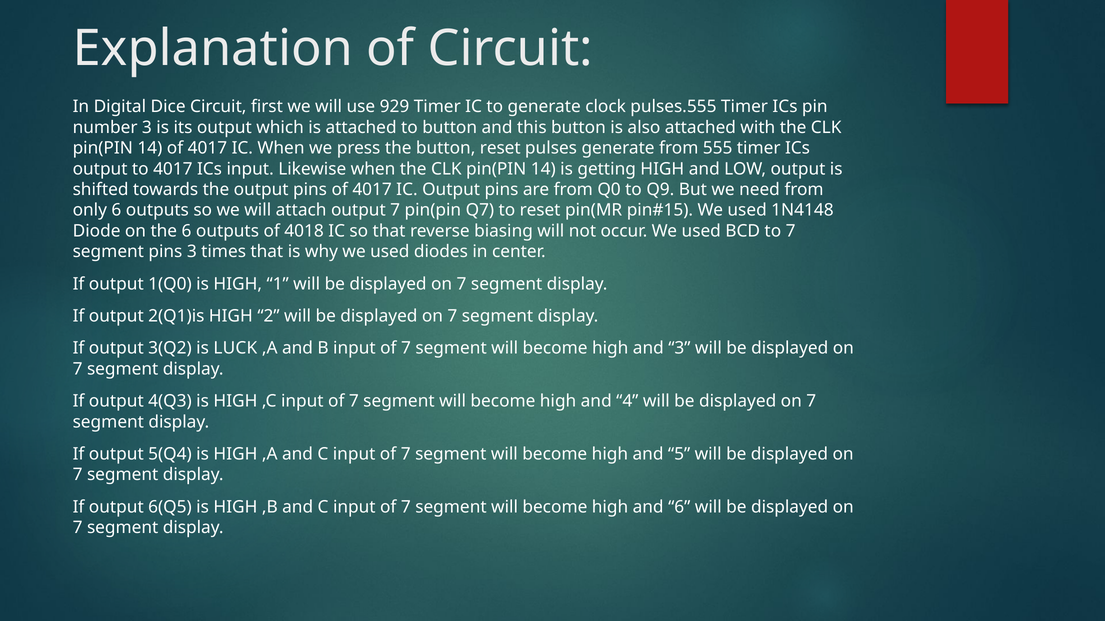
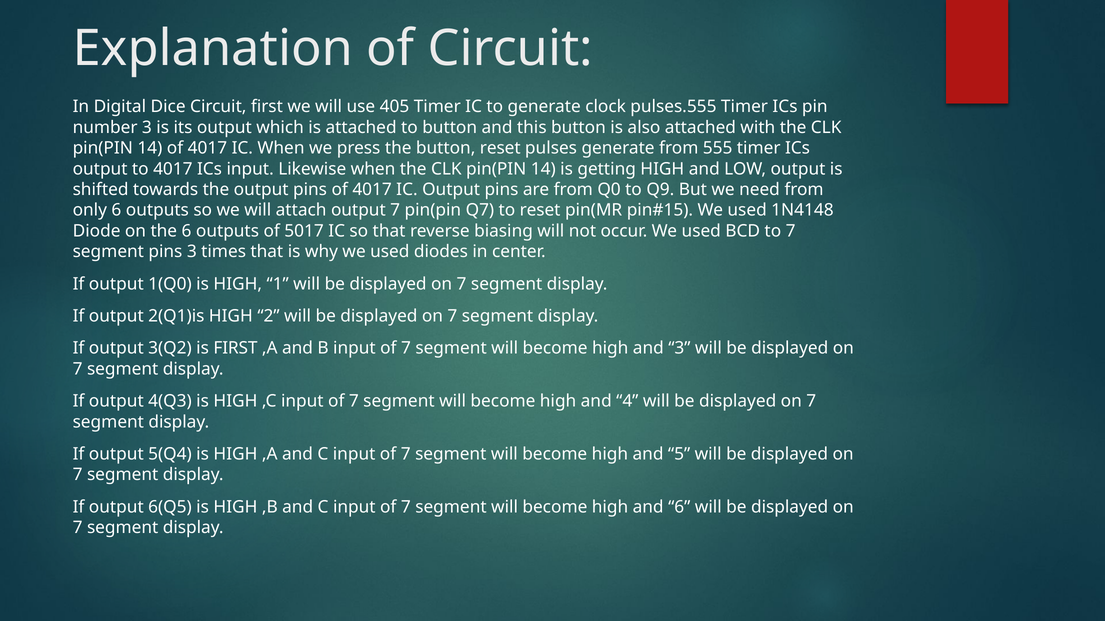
929: 929 -> 405
4018: 4018 -> 5017
is LUCK: LUCK -> FIRST
